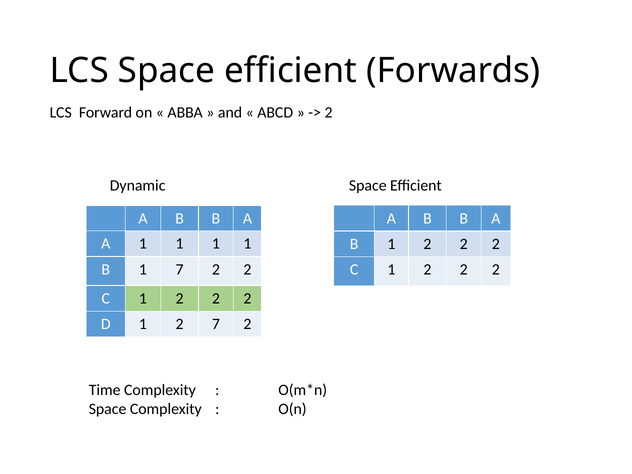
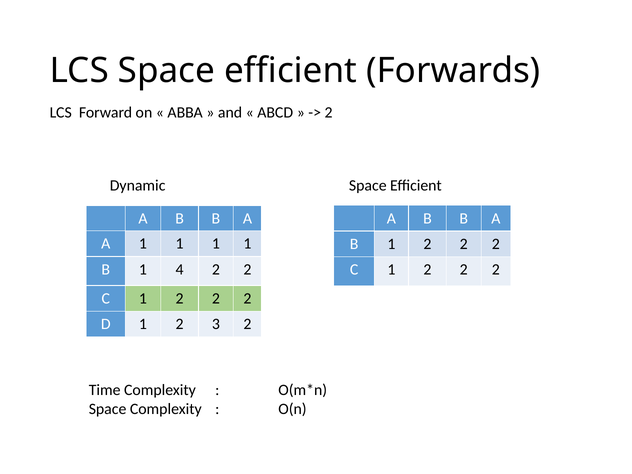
1 7: 7 -> 4
2 7: 7 -> 3
